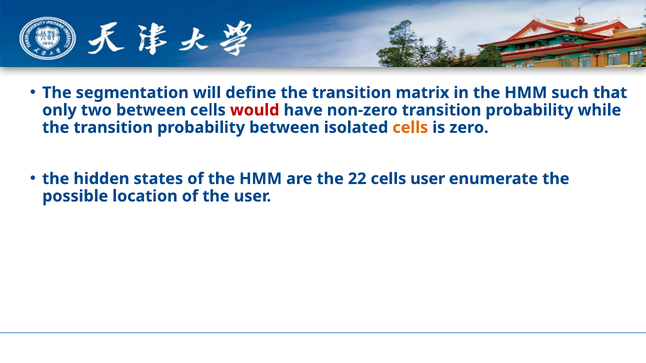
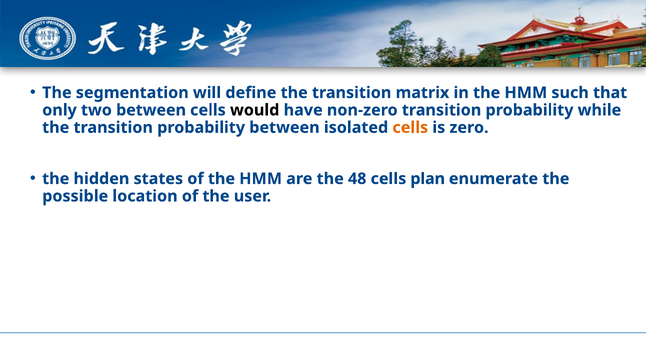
would colour: red -> black
22: 22 -> 48
cells user: user -> plan
